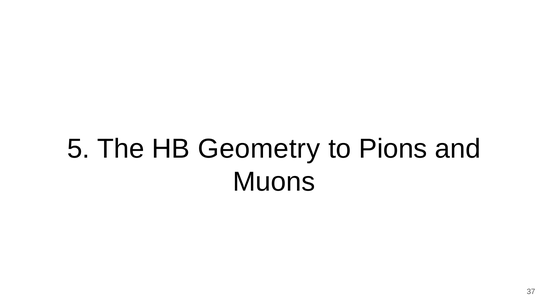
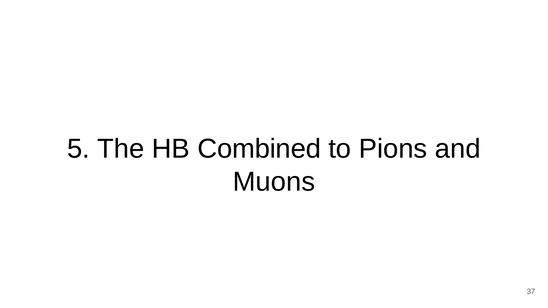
Geometry: Geometry -> Combined
